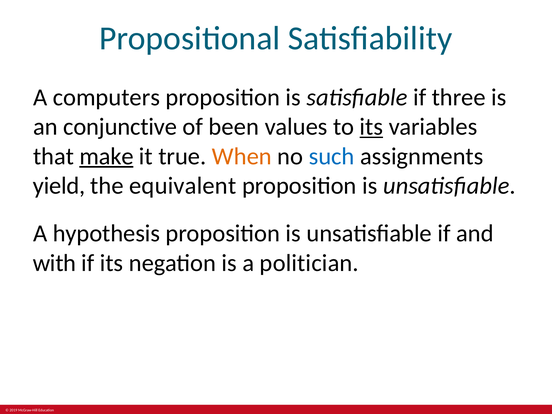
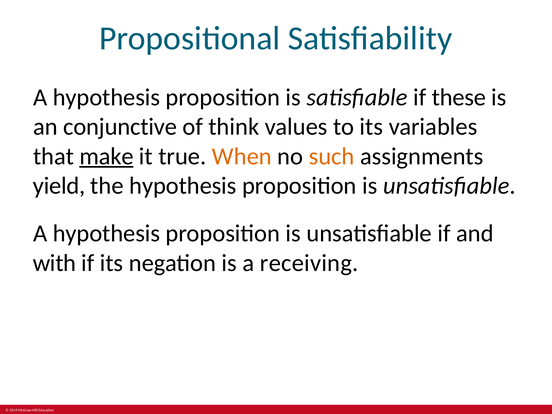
computers at (106, 97): computers -> hypothesis
three: three -> these
been: been -> think
its at (371, 127) underline: present -> none
such colour: blue -> orange
the equivalent: equivalent -> hypothesis
politician: politician -> receiving
